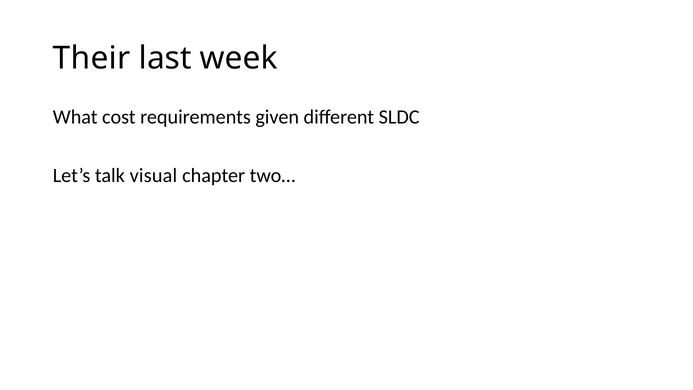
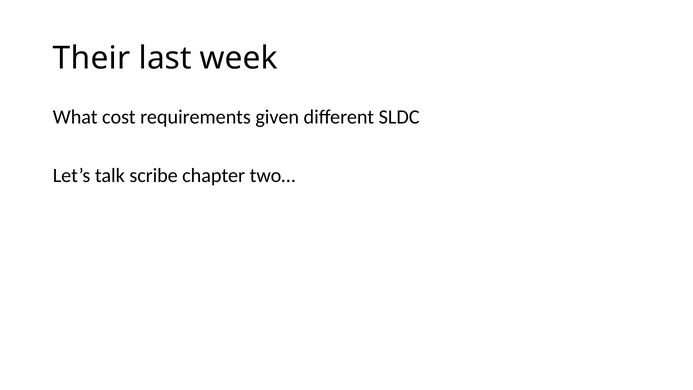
visual: visual -> scribe
